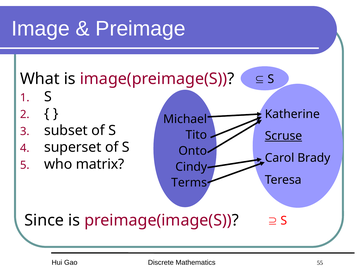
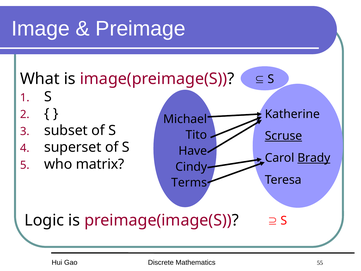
Onto: Onto -> Have
Brady underline: none -> present
Since: Since -> Logic
